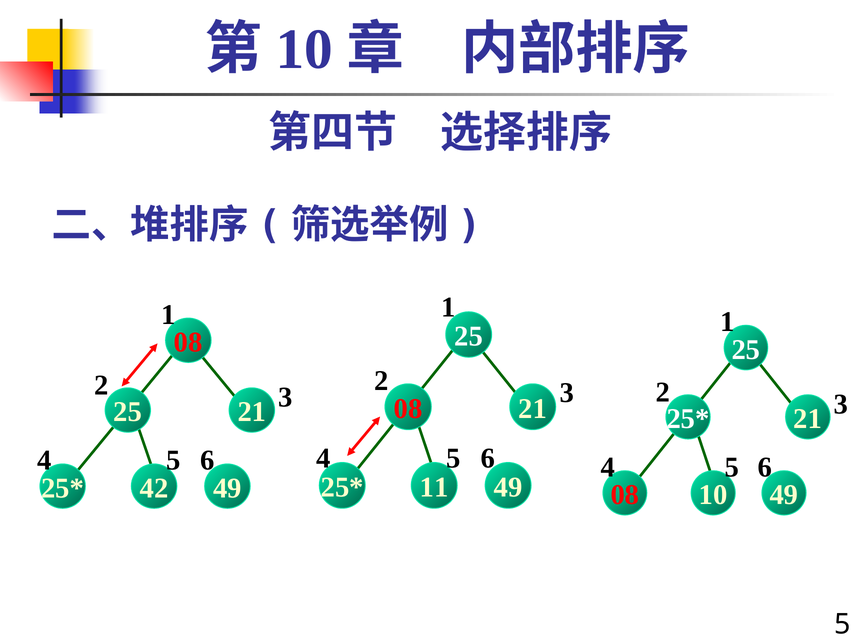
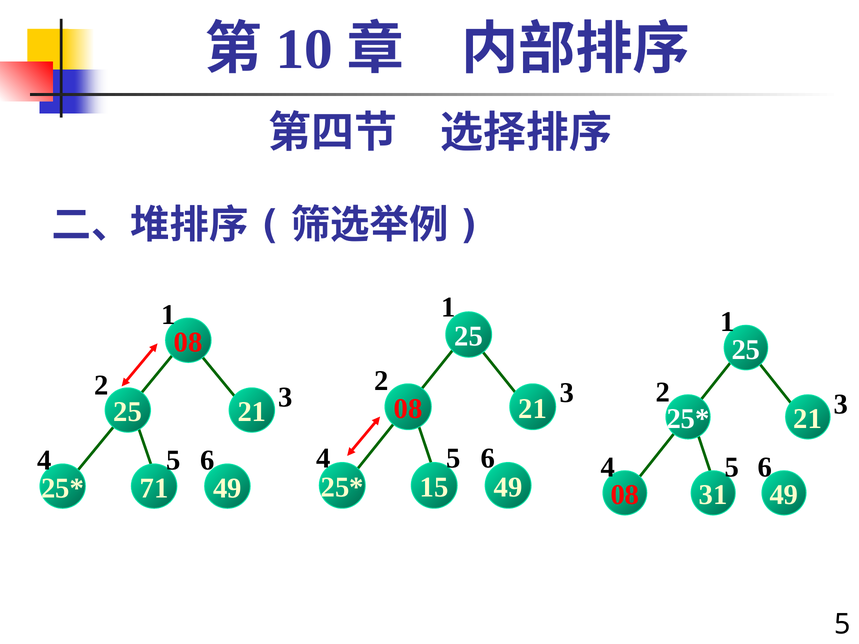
11: 11 -> 15
42: 42 -> 71
08 10: 10 -> 31
